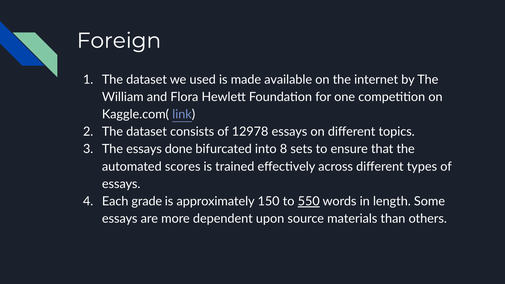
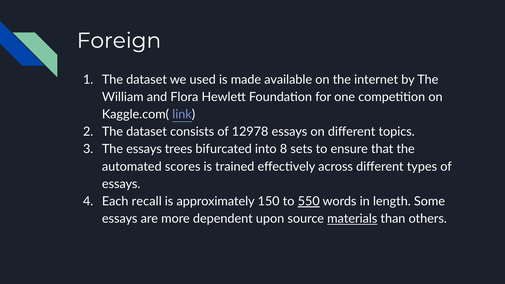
done: done -> trees
grade: grade -> recall
materials underline: none -> present
